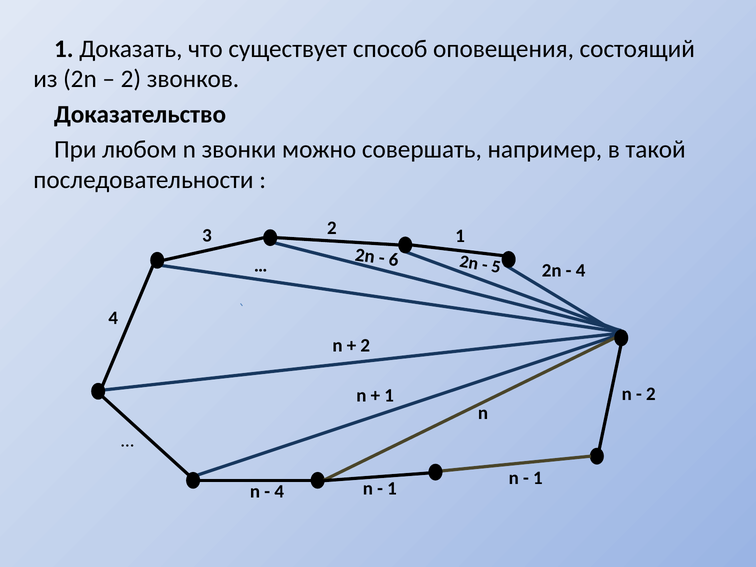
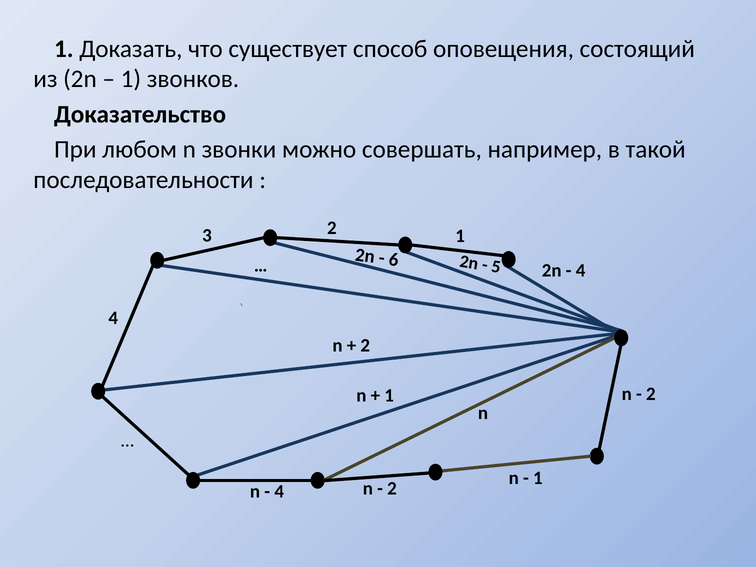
2 at (131, 79): 2 -> 1
1 at (392, 488): 1 -> 2
